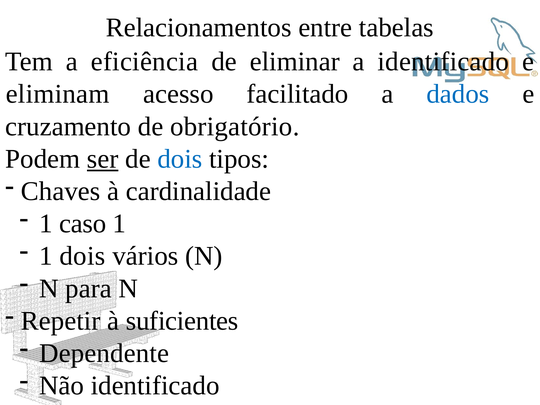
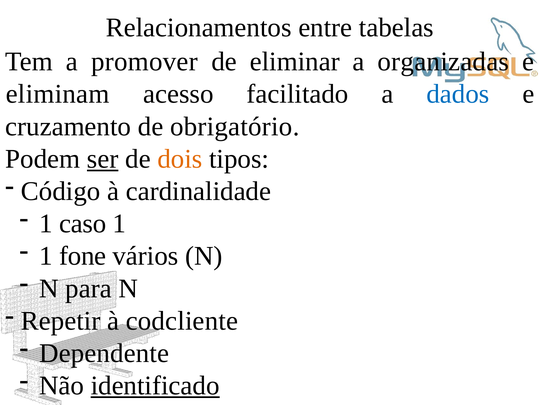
eficiência: eficiência -> promover
a identificado: identificado -> organizadas
dois at (180, 159) colour: blue -> orange
Chaves: Chaves -> Código
1 dois: dois -> fone
suficientes: suficientes -> codcliente
identificado at (155, 386) underline: none -> present
